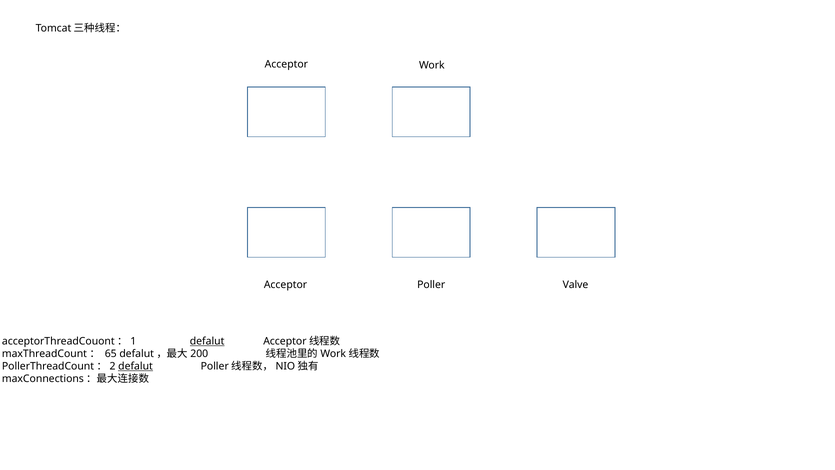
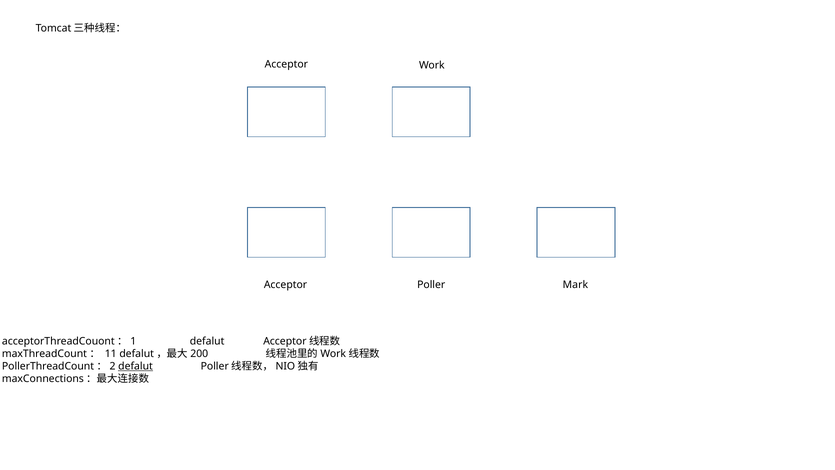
Valve: Valve -> Mark
defalut at (207, 341) underline: present -> none
65: 65 -> 11
